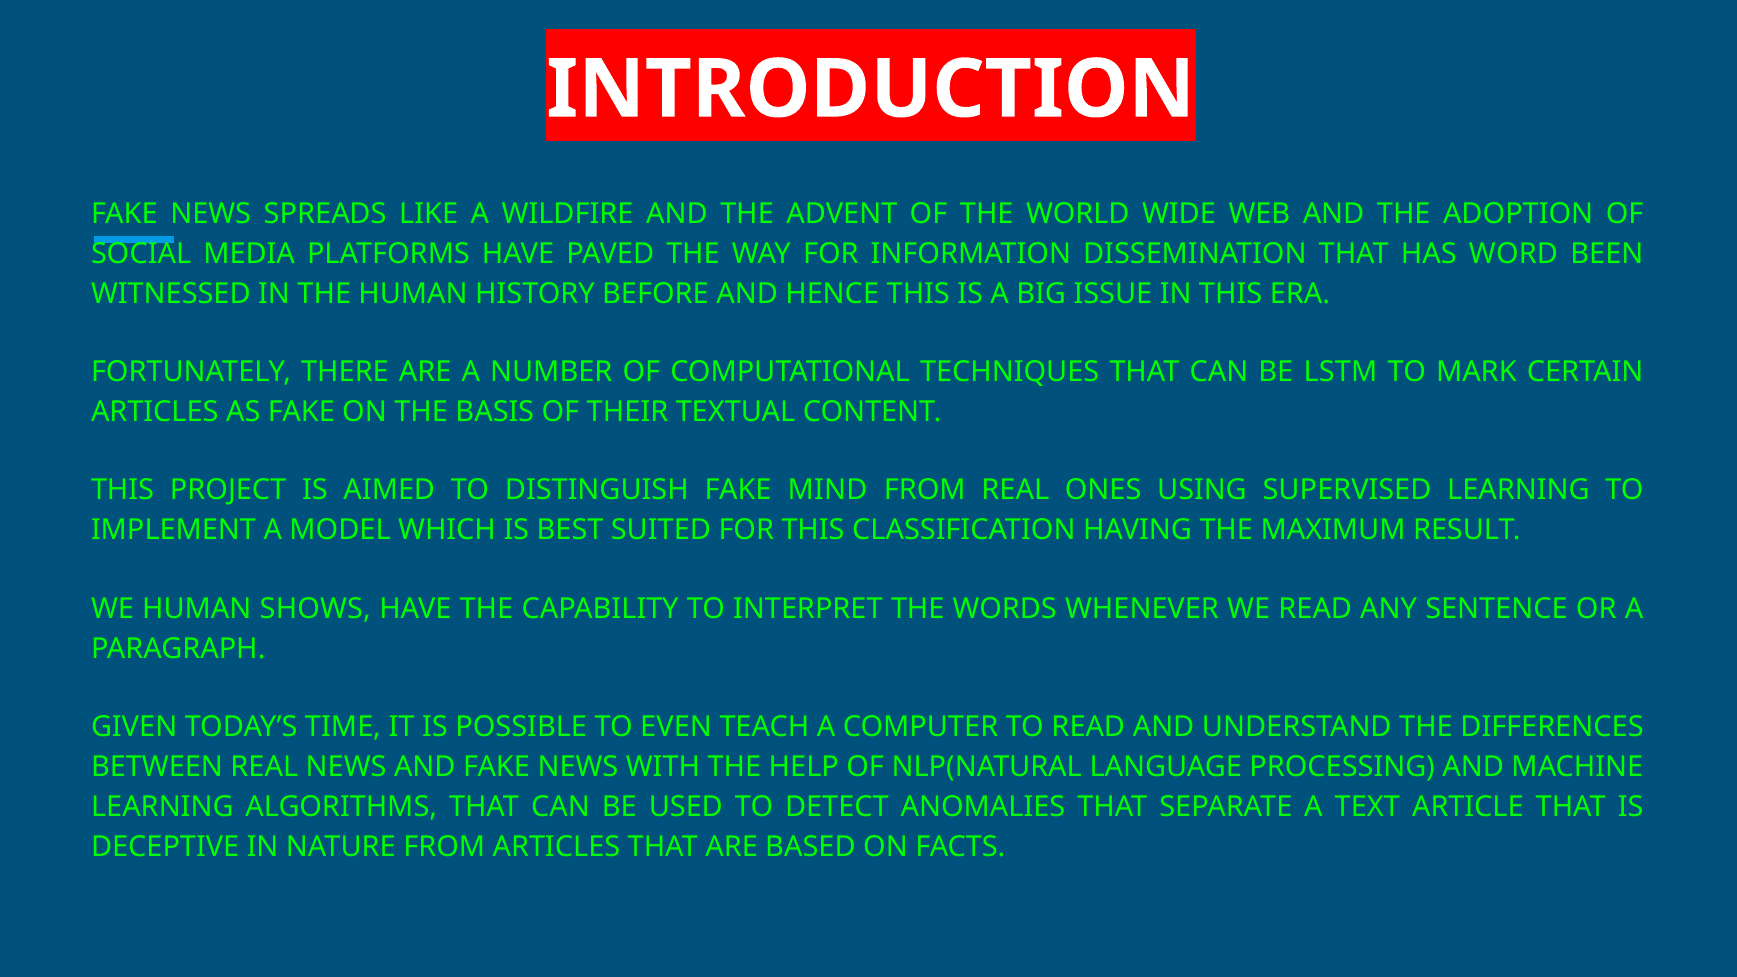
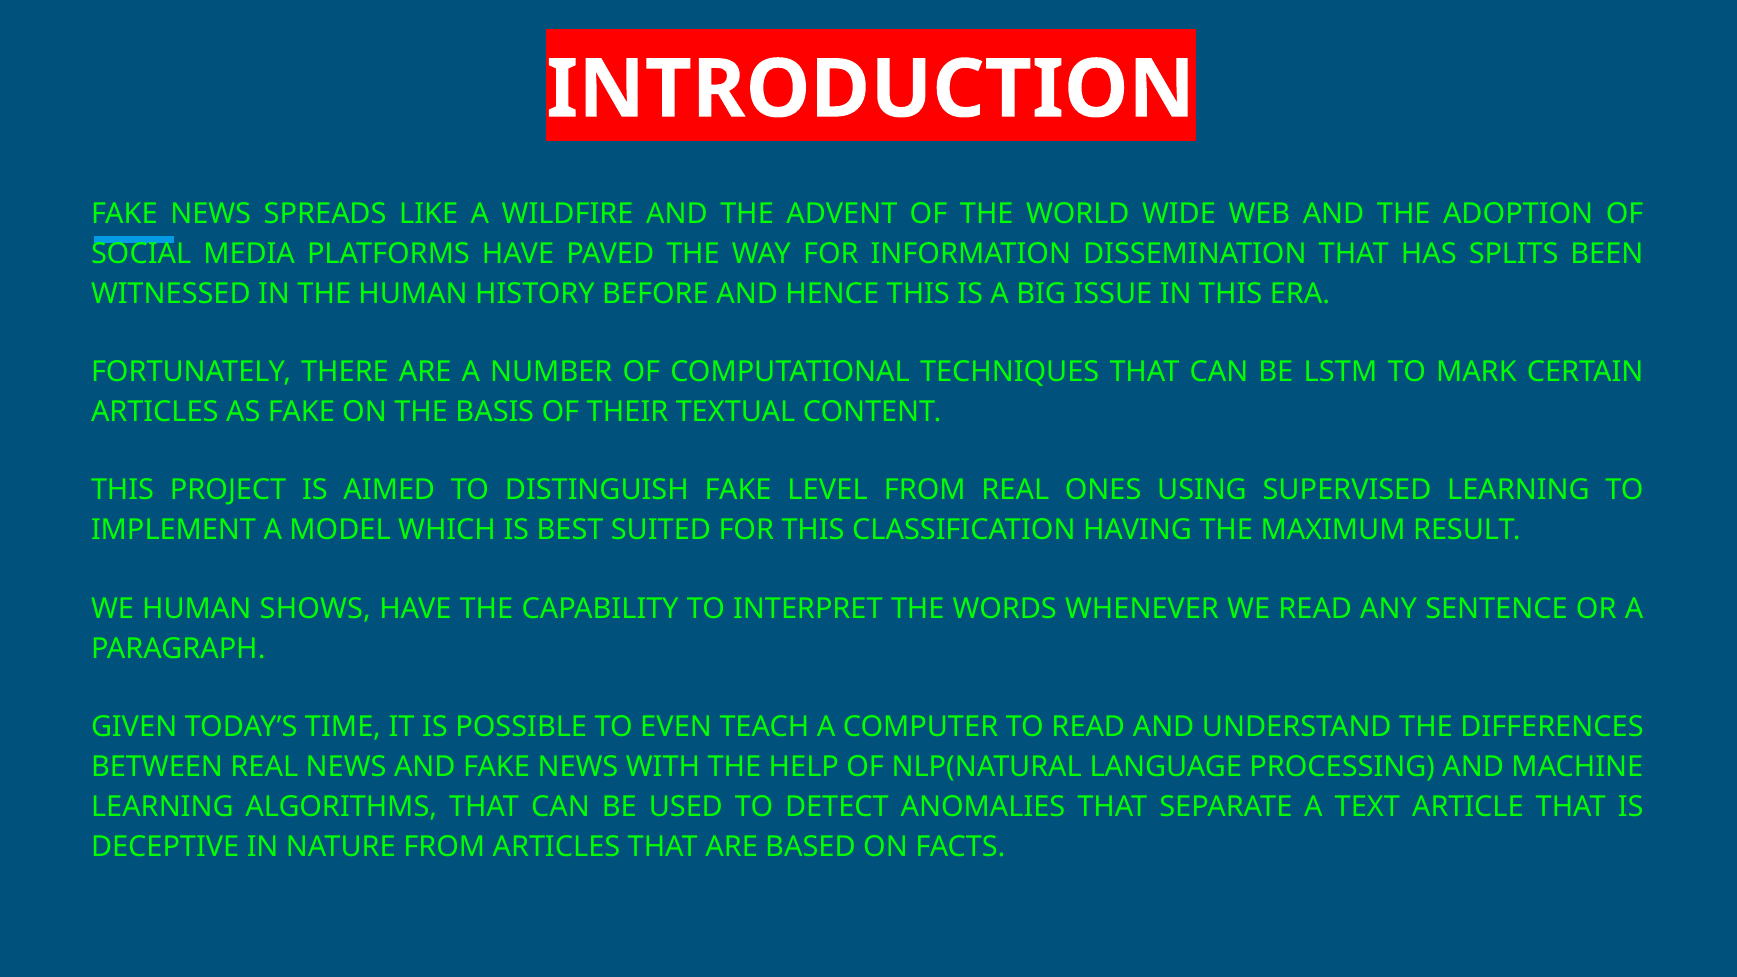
WORD: WORD -> SPLITS
MIND: MIND -> LEVEL
